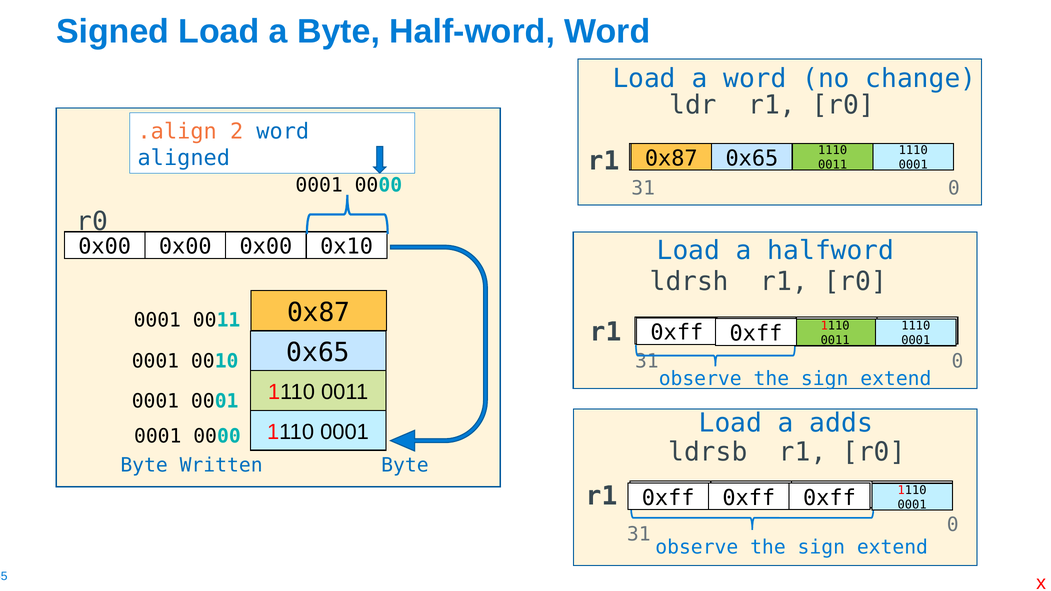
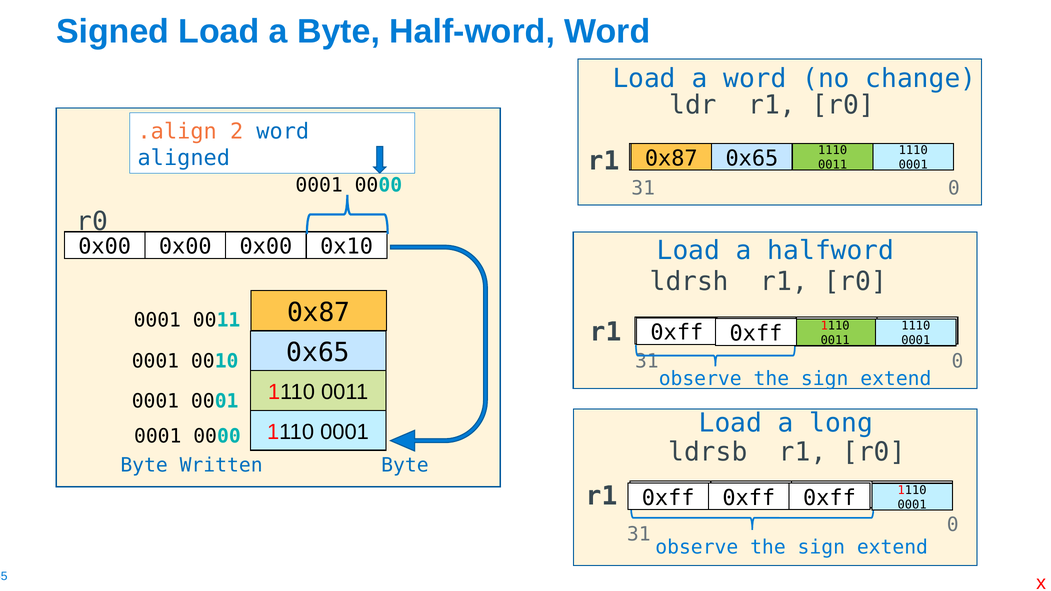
adds: adds -> long
